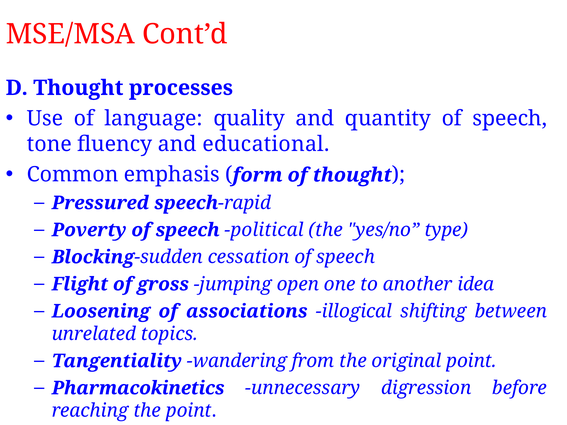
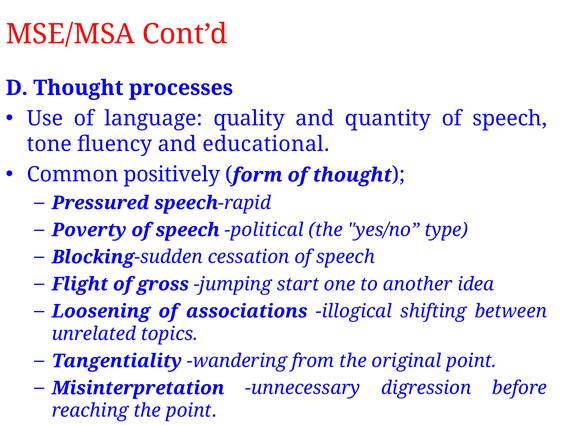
emphasis: emphasis -> positively
open: open -> start
Pharmacokinetics: Pharmacokinetics -> Misinterpretation
